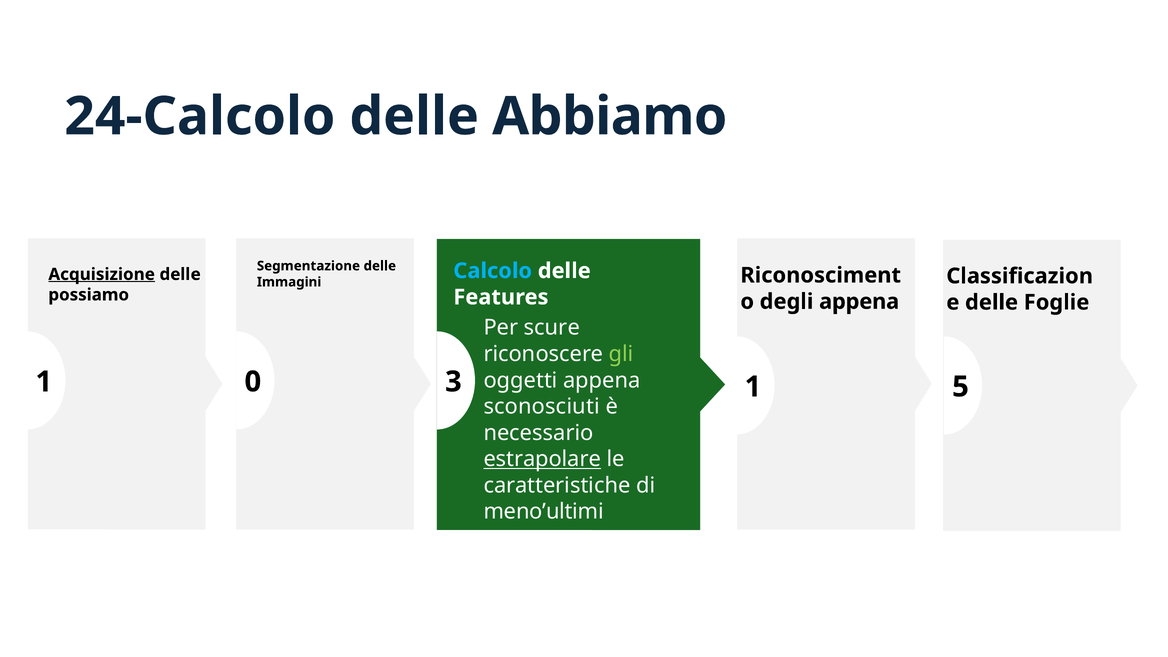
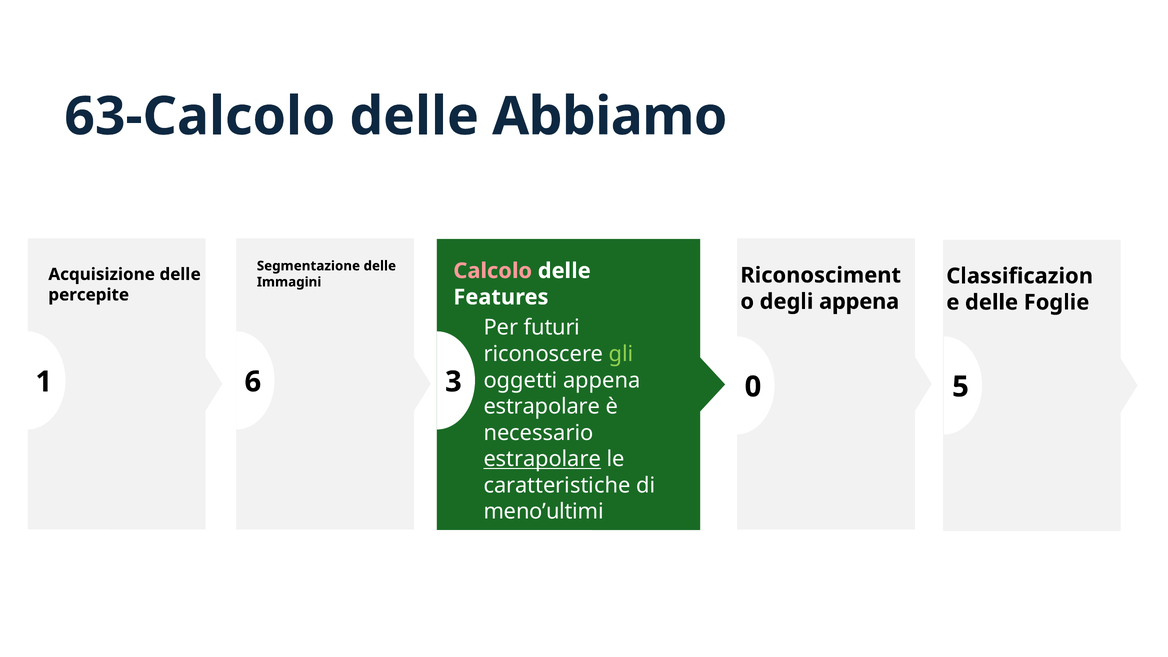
24-Calcolo: 24-Calcolo -> 63-Calcolo
Acquisizione underline: present -> none
Calcolo colour: light blue -> pink
possiamo: possiamo -> percepite
scure: scure -> futuri
0: 0 -> 6
3 1: 1 -> 0
sconosciuti at (542, 407): sconosciuti -> estrapolare
